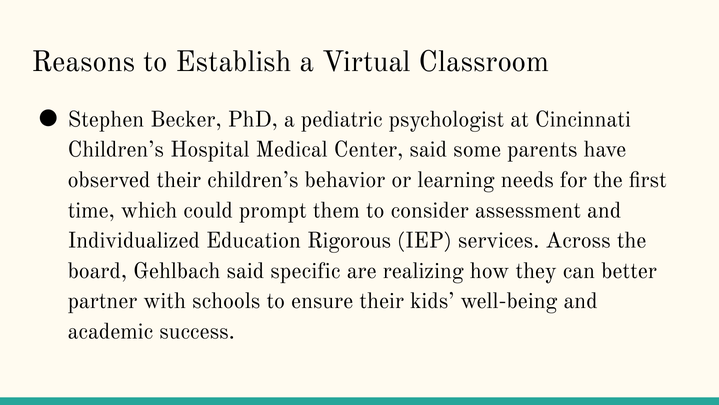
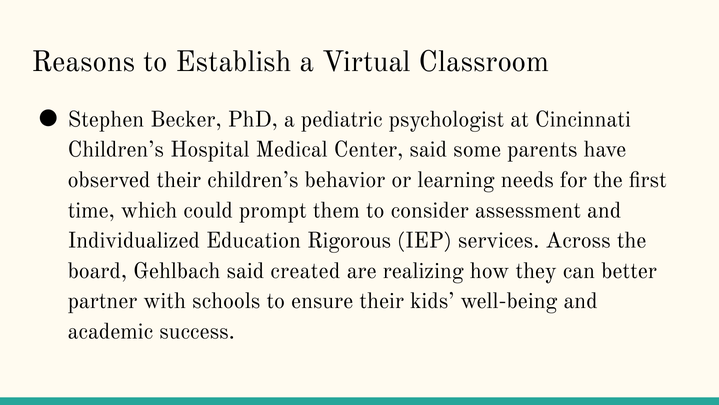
specific: specific -> created
